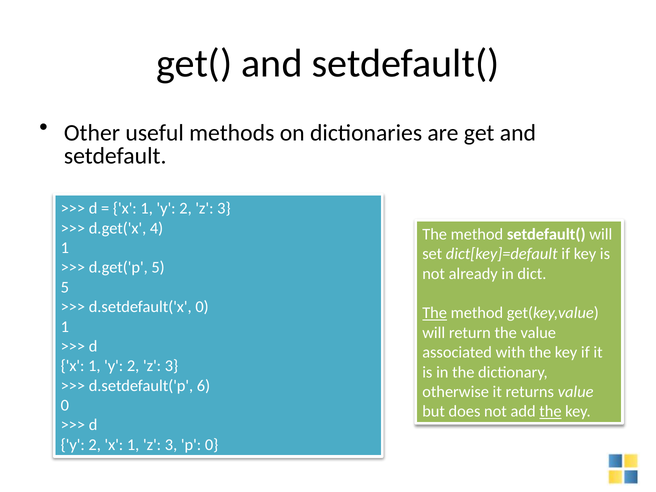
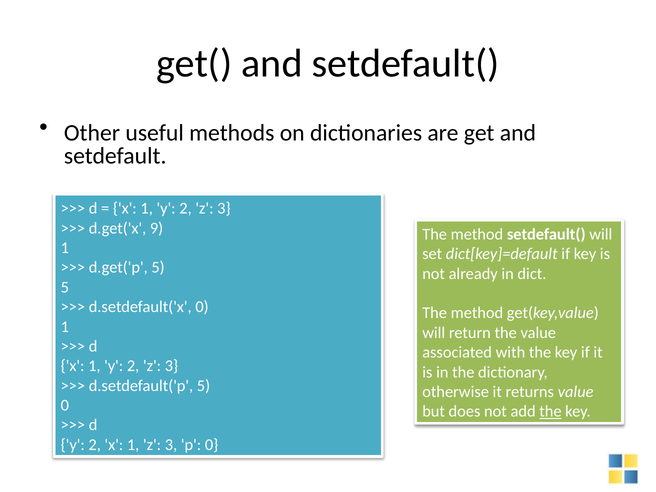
4: 4 -> 9
The at (435, 313) underline: present -> none
d.setdefault('p 6: 6 -> 5
